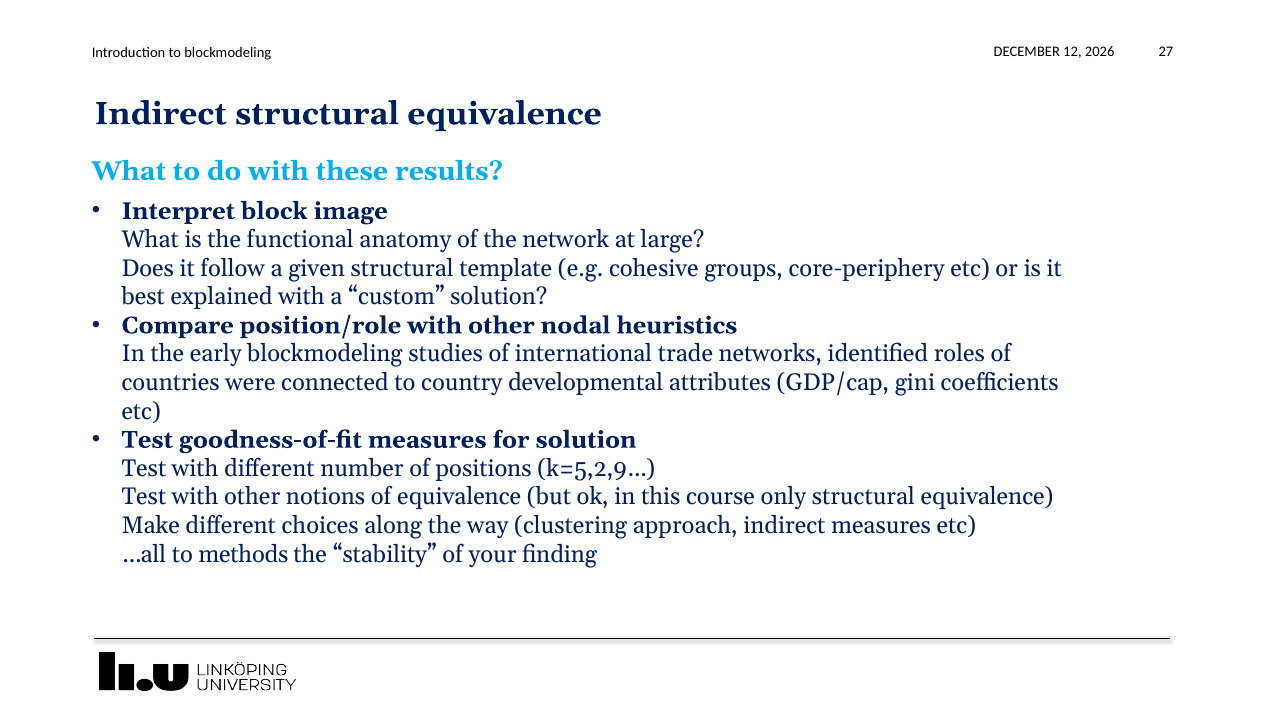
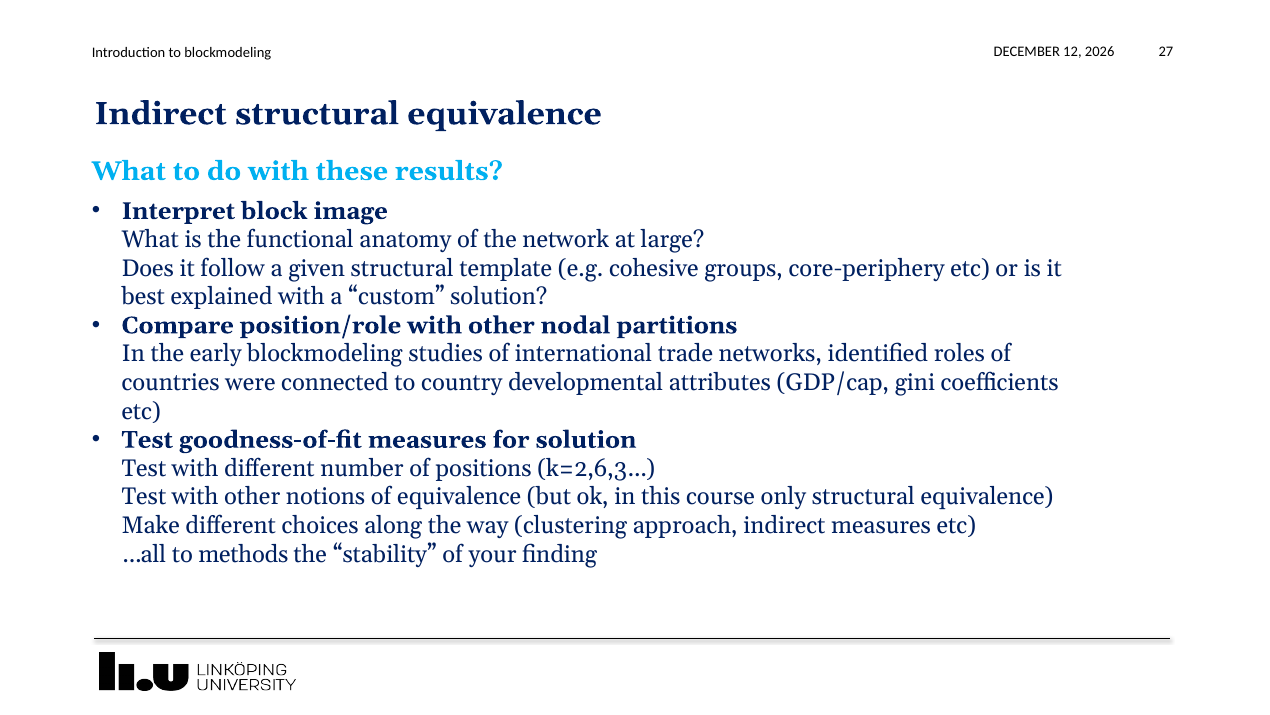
heuristics: heuristics -> partitions
k=5,2,9…: k=5,2,9… -> k=2,6,3…
